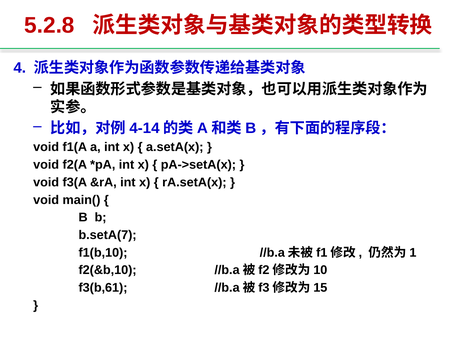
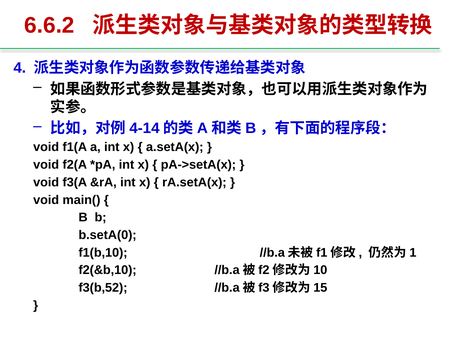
5.2.8: 5.2.8 -> 6.6.2
b.setA(7: b.setA(7 -> b.setA(0
f3(b,61: f3(b,61 -> f3(b,52
